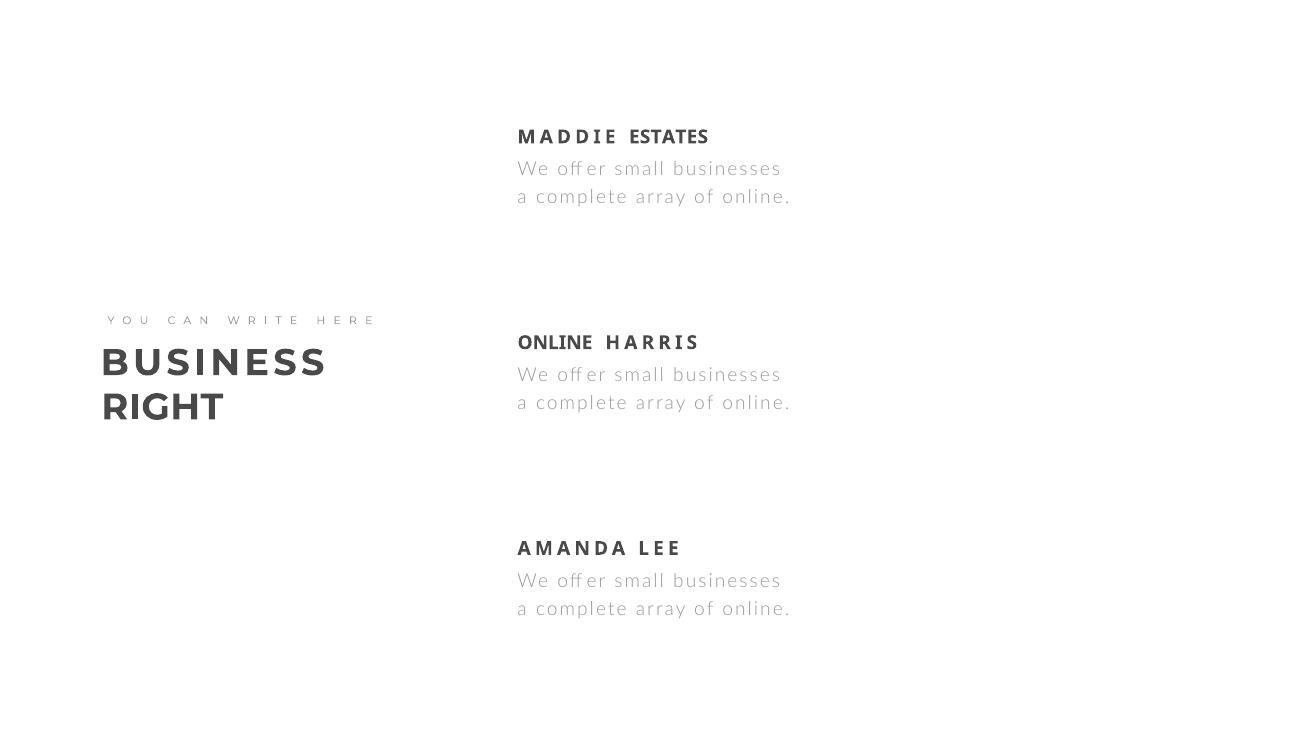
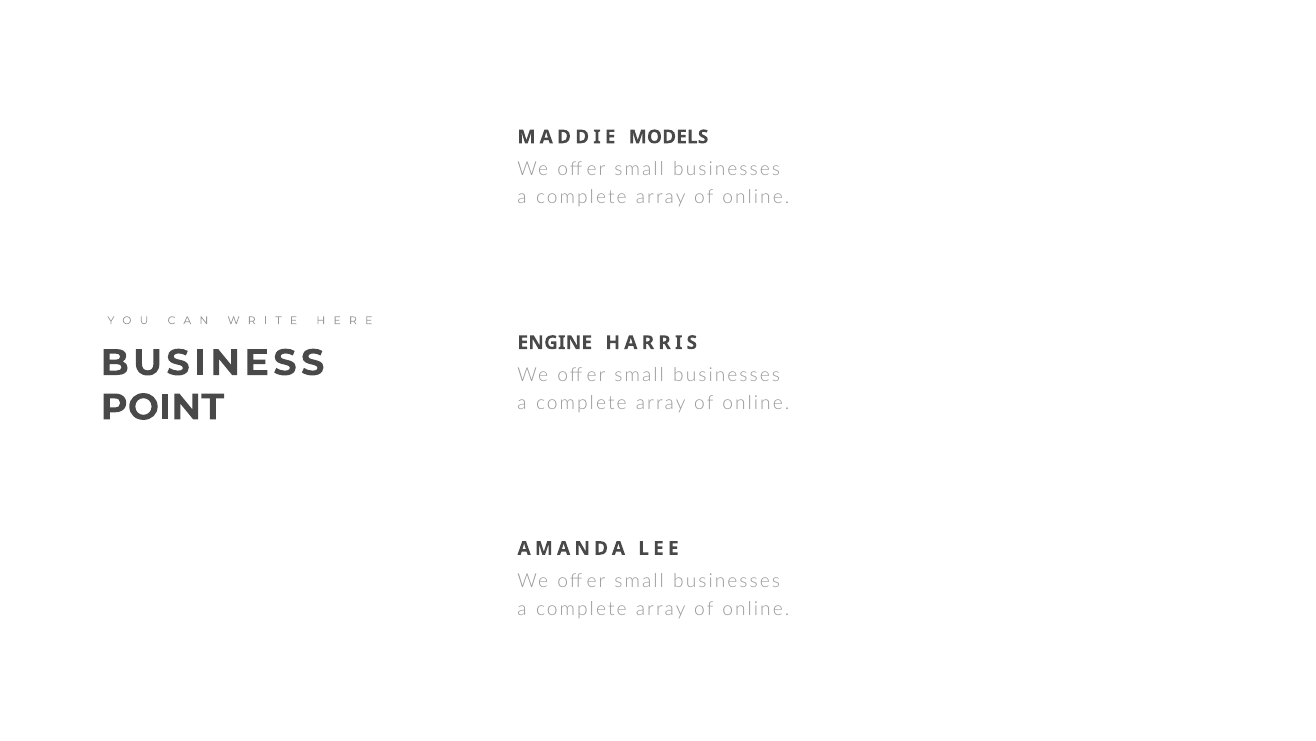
ESTATES: ESTATES -> MODELS
ONLINE at (555, 342): ONLINE -> ENGINE
RIGHT: RIGHT -> POINT
